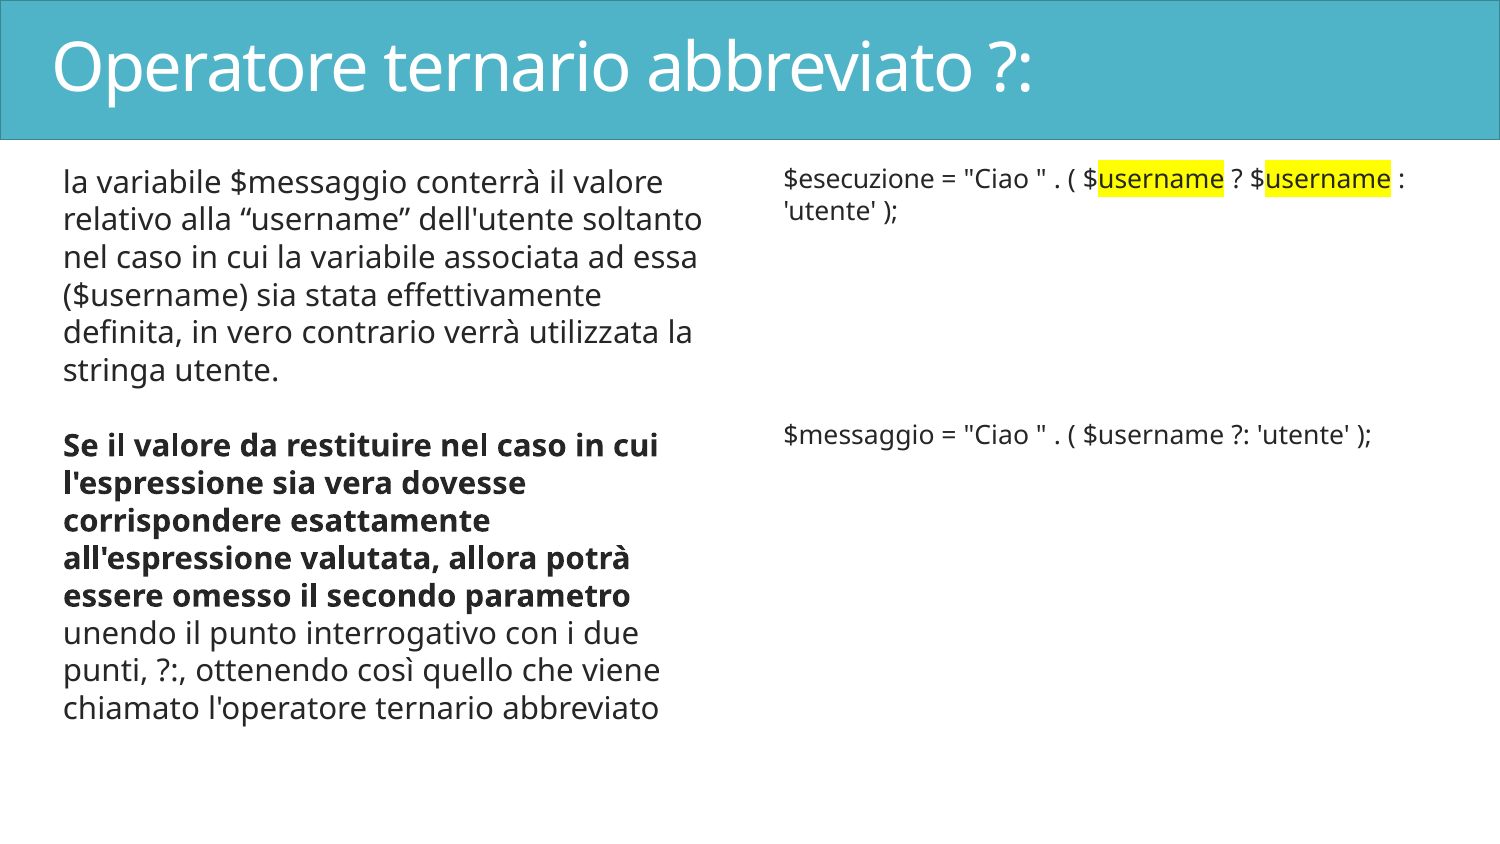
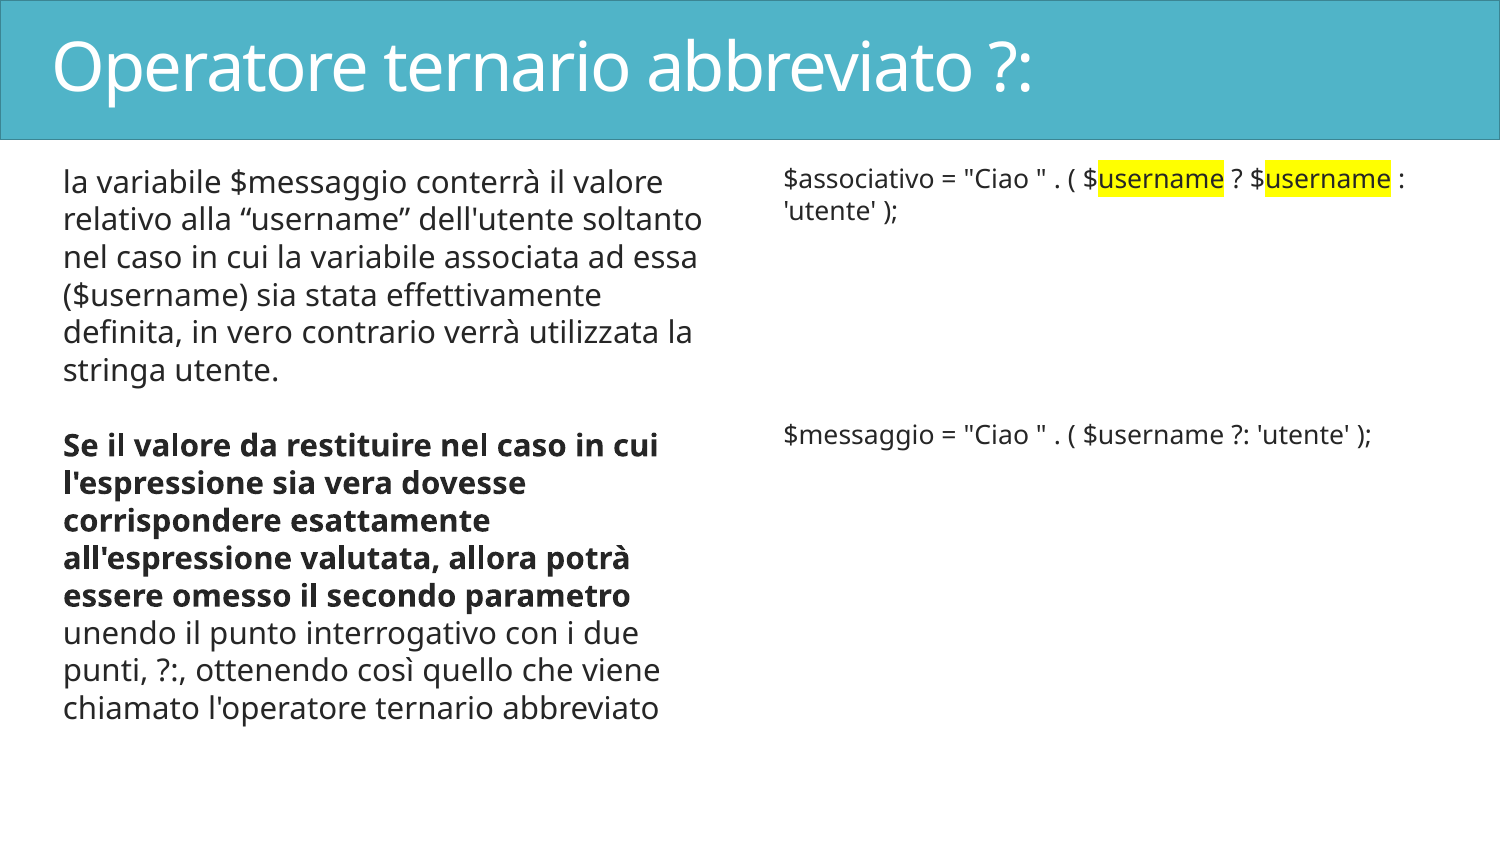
$esecuzione: $esecuzione -> $associativo
